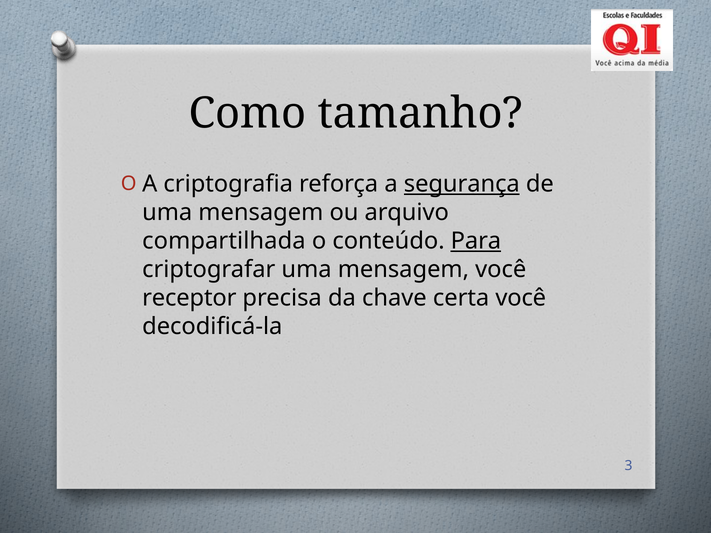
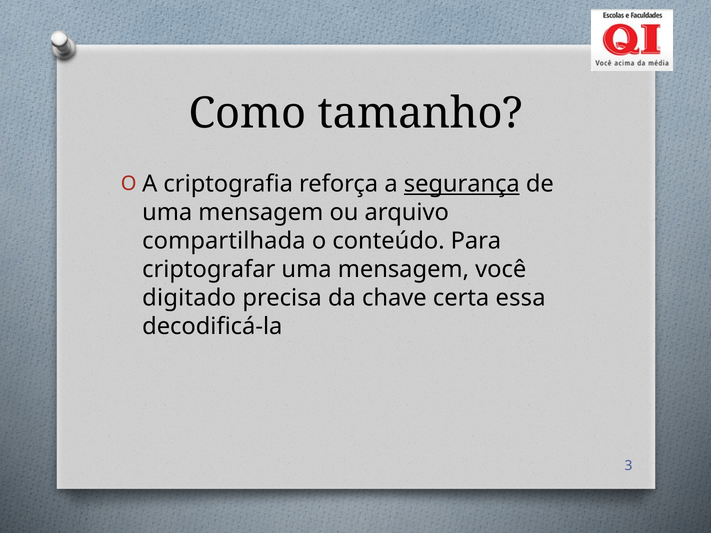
Para underline: present -> none
receptor: receptor -> digitado
certa você: você -> essa
